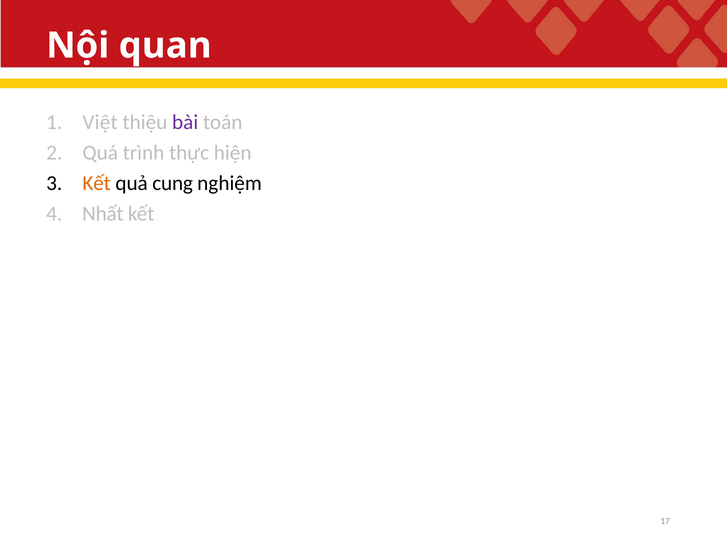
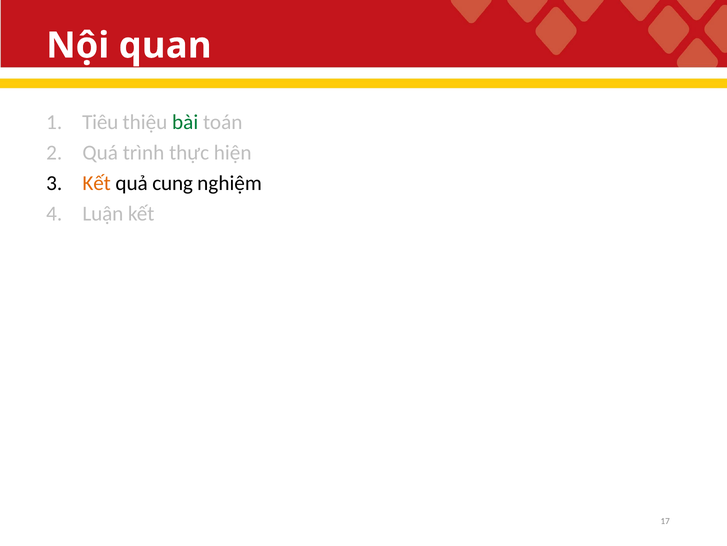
Việt: Việt -> Tiêu
bài colour: purple -> green
Nhất: Nhất -> Luận
